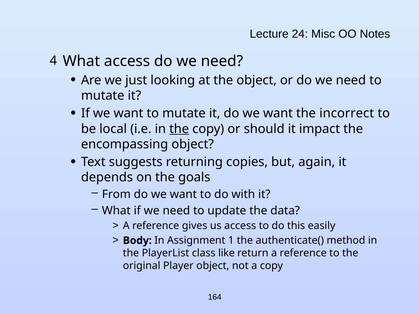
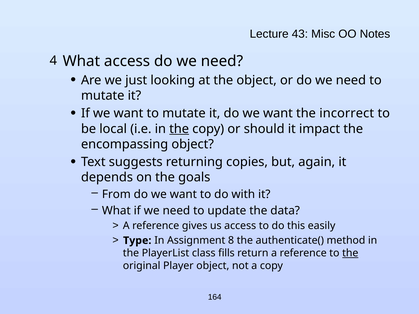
24: 24 -> 43
Body: Body -> Type
1: 1 -> 8
like: like -> fills
the at (350, 253) underline: none -> present
